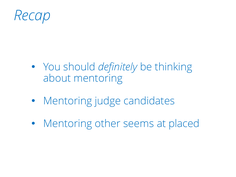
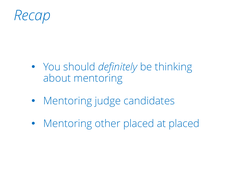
other seems: seems -> placed
